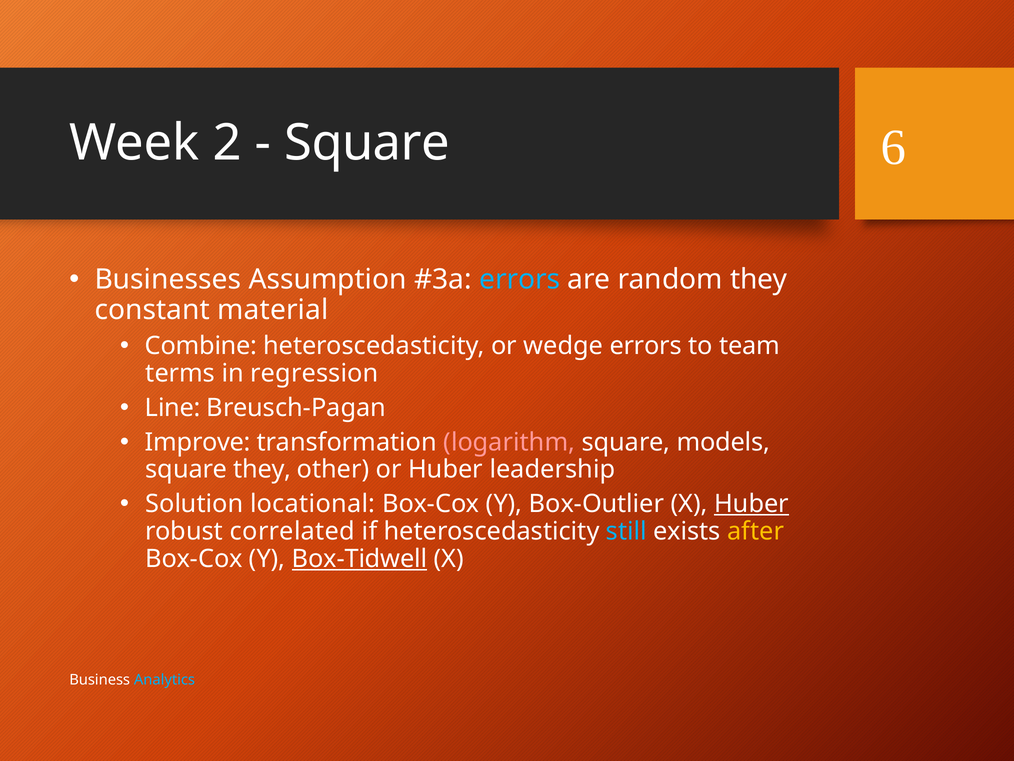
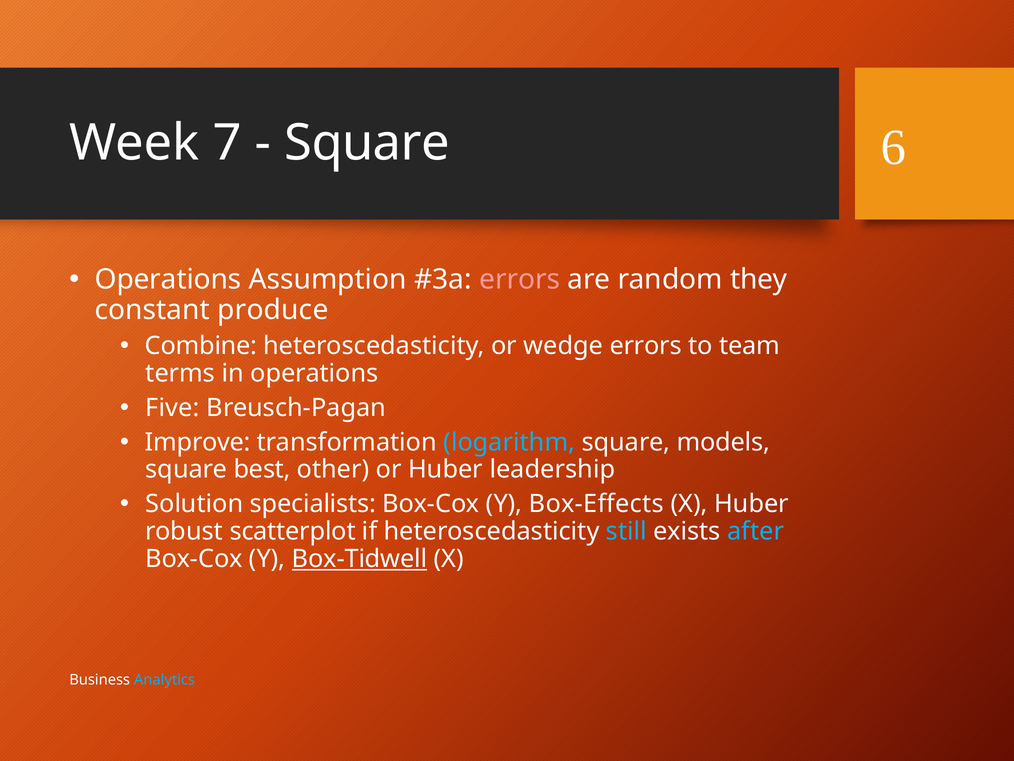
2: 2 -> 7
Businesses at (168, 279): Businesses -> Operations
errors at (520, 279) colour: light blue -> pink
material: material -> produce
in regression: regression -> operations
Line: Line -> Five
logarithm colour: pink -> light blue
square they: they -> best
locational: locational -> specialists
Box-Outlier: Box-Outlier -> Box-Effects
Huber at (752, 504) underline: present -> none
correlated: correlated -> scatterplot
after colour: yellow -> light blue
